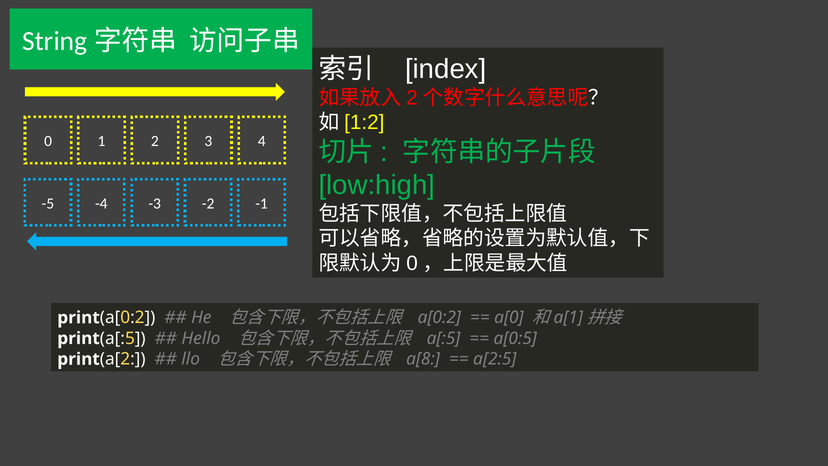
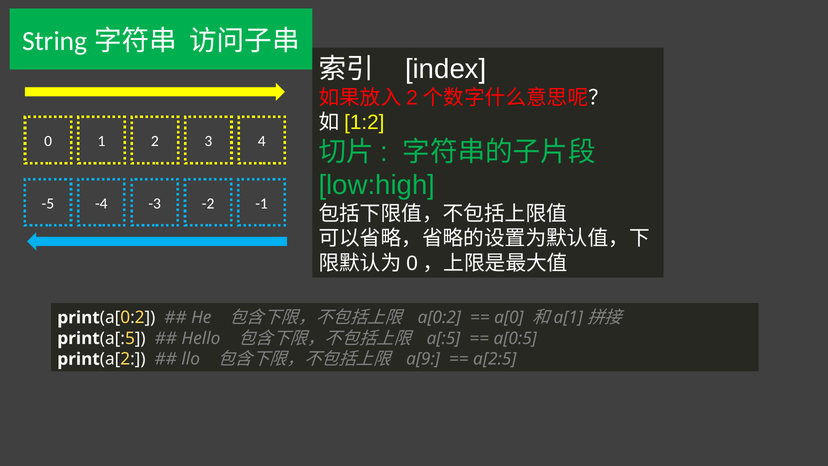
a[8: a[8 -> a[9
